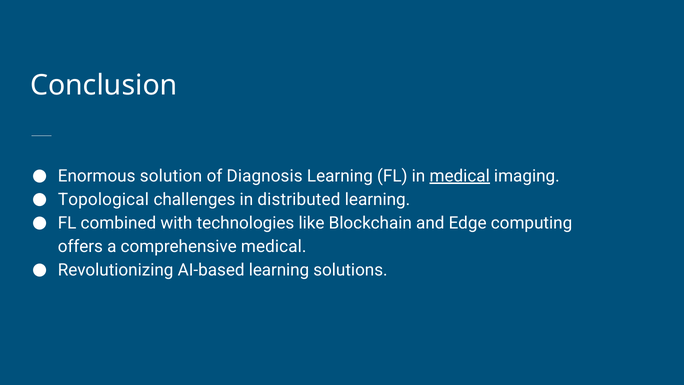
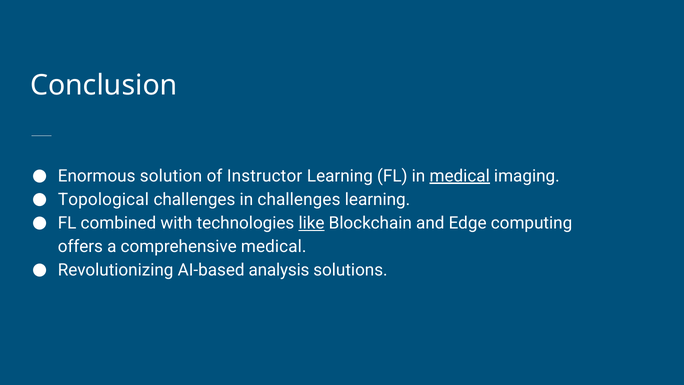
Diagnosis: Diagnosis -> Instructor
in distributed: distributed -> challenges
like underline: none -> present
AI-based learning: learning -> analysis
